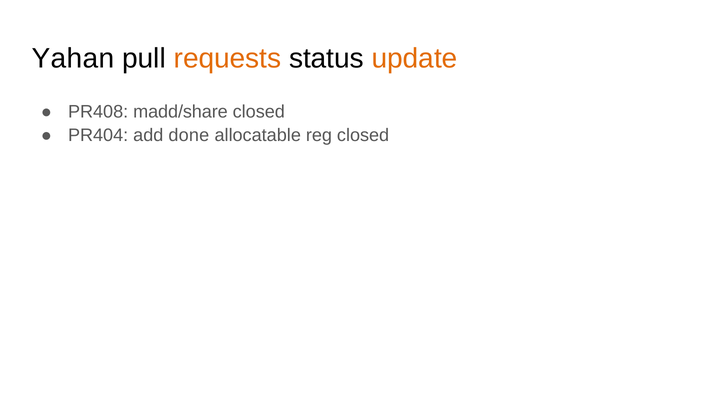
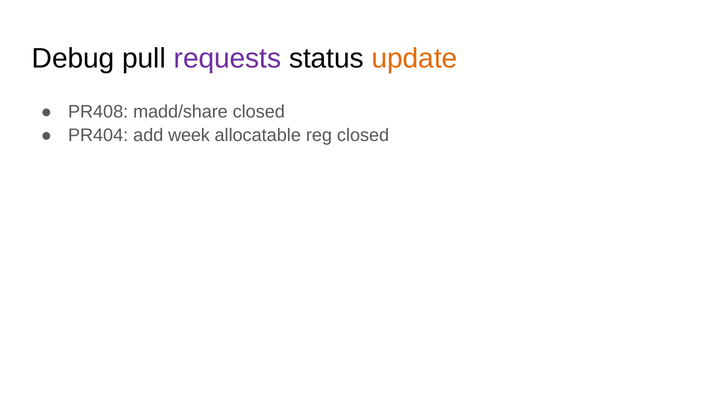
Yahan: Yahan -> Debug
requests colour: orange -> purple
done: done -> week
